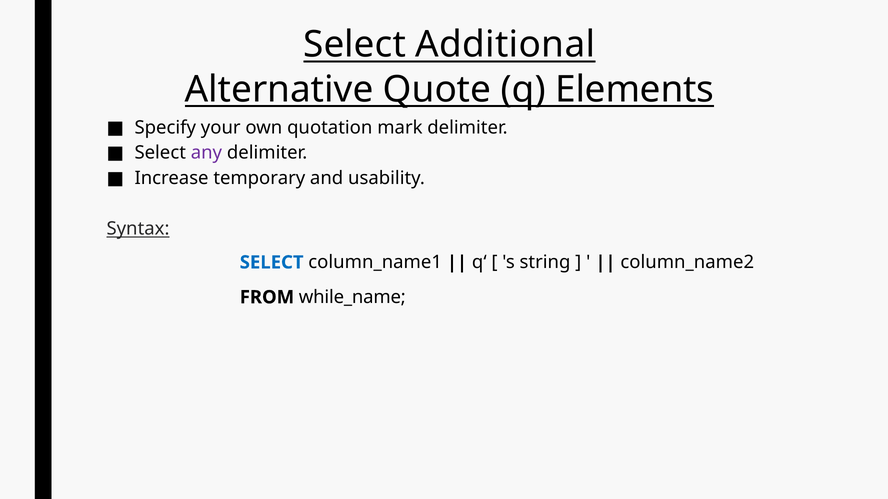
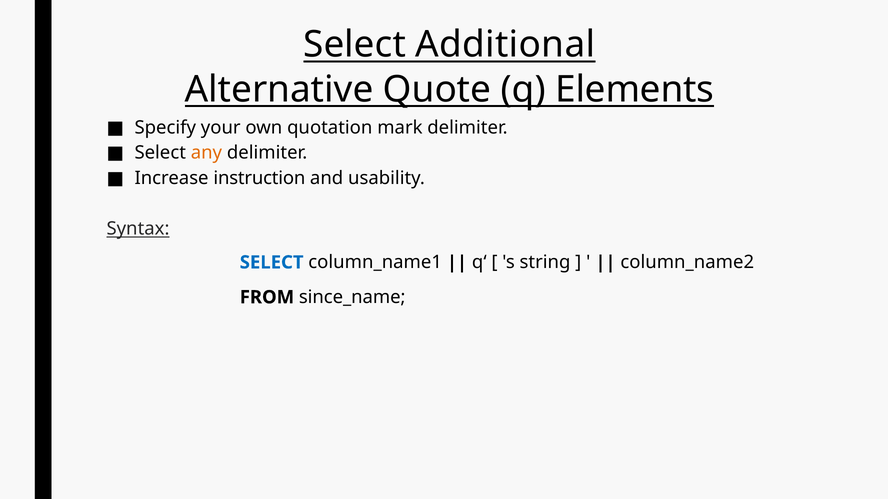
any colour: purple -> orange
temporary: temporary -> instruction
while_name: while_name -> since_name
